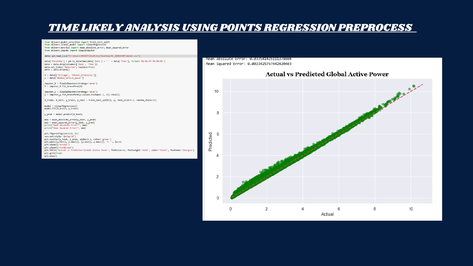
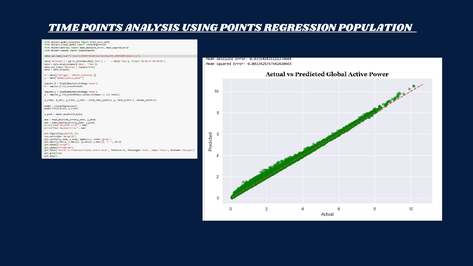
TIME LIKELY: LIKELY -> POINTS
PREPROCESS: PREPROCESS -> POPULATION
